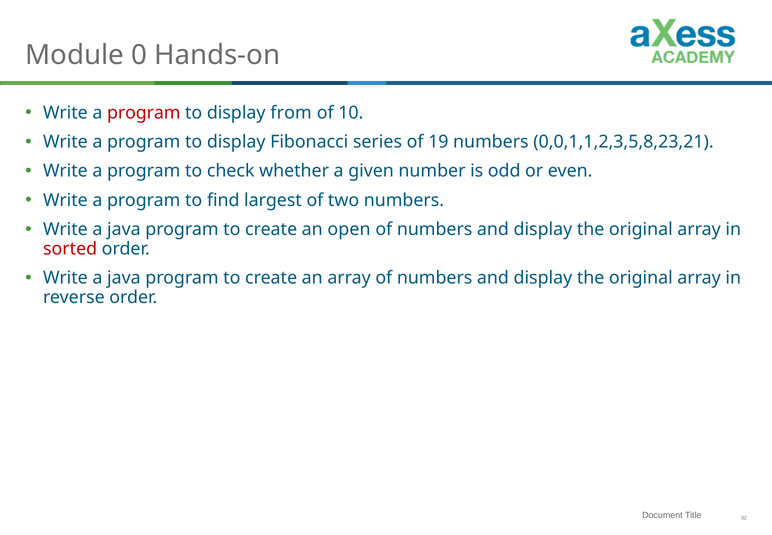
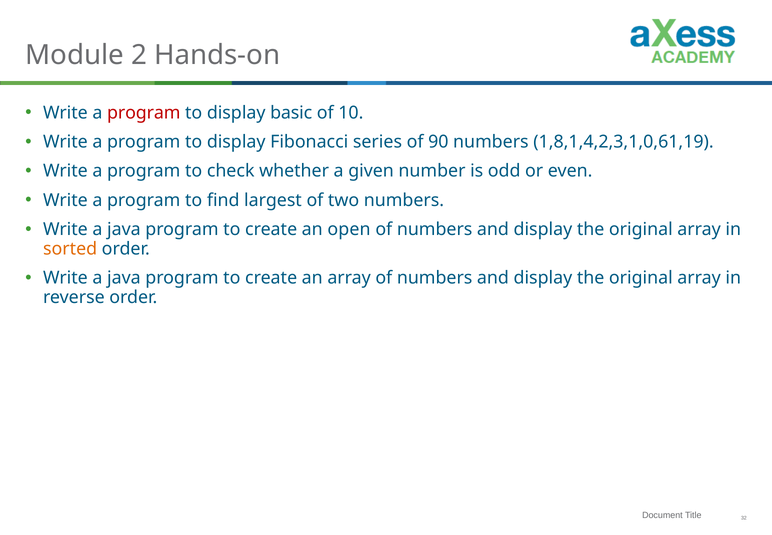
0: 0 -> 2
from: from -> basic
19: 19 -> 90
0,0,1,1,2,3,5,8,23,21: 0,0,1,1,2,3,5,8,23,21 -> 1,8,1,4,2,3,1,0,61,19
sorted colour: red -> orange
